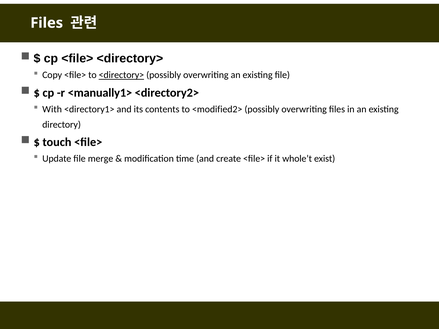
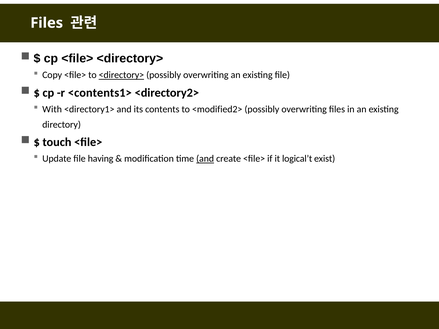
<manually1>: <manually1> -> <contents1>
merge: merge -> having
and at (205, 159) underline: none -> present
whole’t: whole’t -> logical’t
